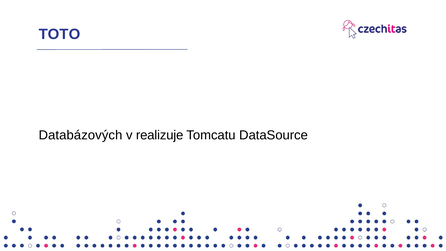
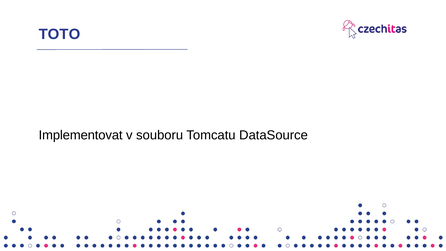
Databázových: Databázových -> Implementovat
realizuje: realizuje -> souboru
